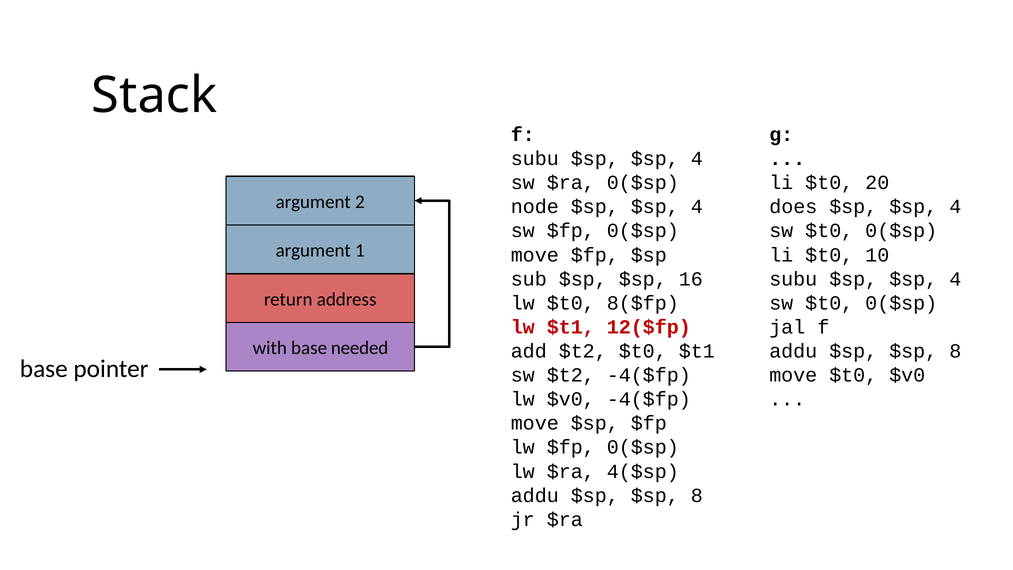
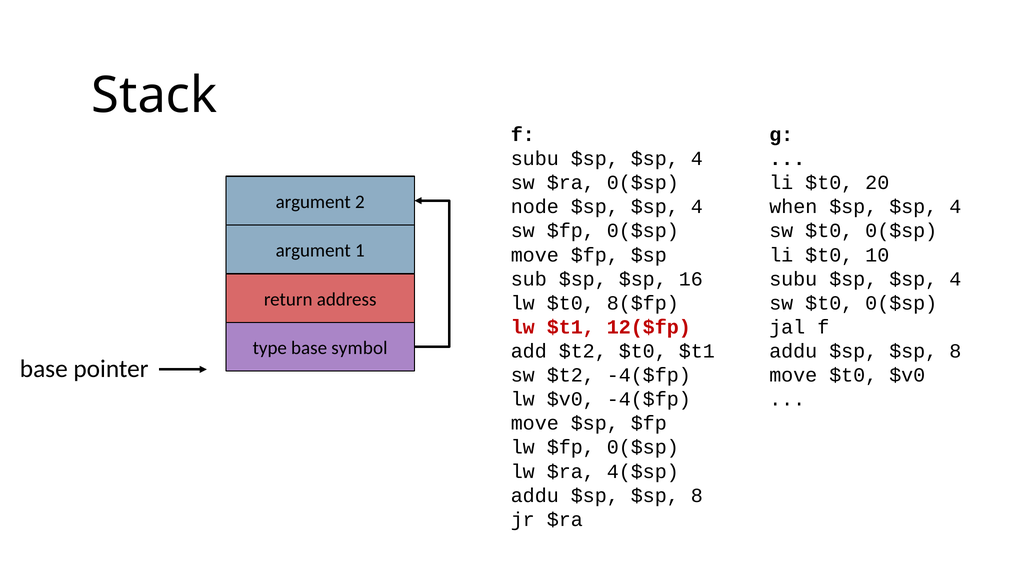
does: does -> when
with: with -> type
needed: needed -> symbol
